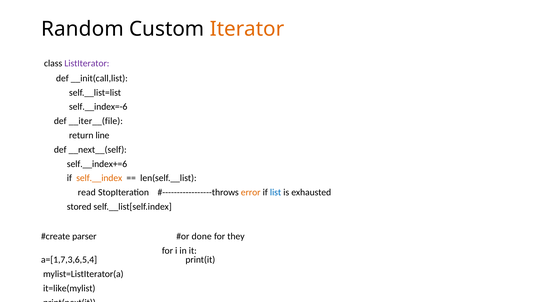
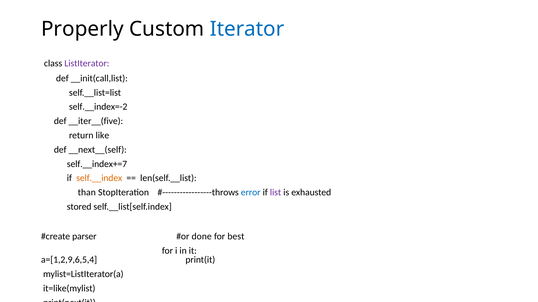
Random: Random -> Properly
Iterator colour: orange -> blue
self.__index=-6: self.__index=-6 -> self.__index=-2
__iter__(file: __iter__(file -> __iter__(five
line: line -> like
self.__index+=6: self.__index+=6 -> self.__index+=7
read: read -> than
error colour: orange -> blue
list colour: blue -> purple
they: they -> best
a=[1,7,3,6,5,4: a=[1,7,3,6,5,4 -> a=[1,2,9,6,5,4
